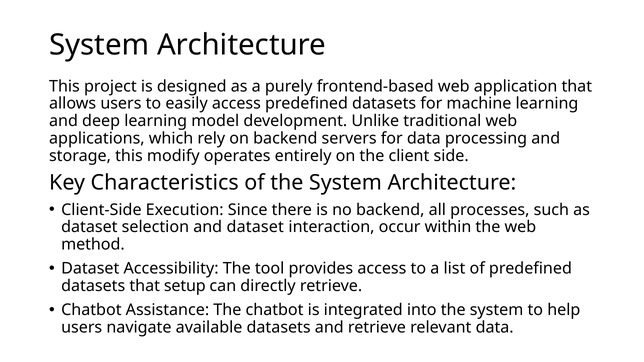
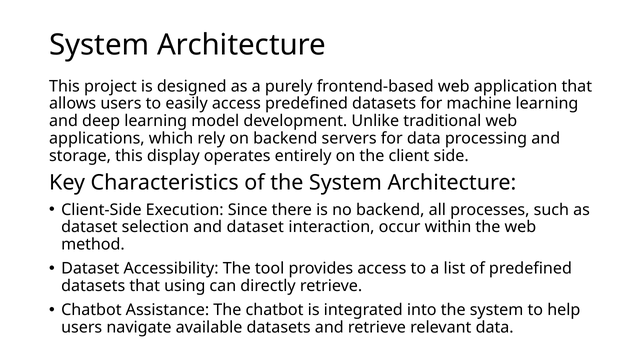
modify: modify -> display
setup: setup -> using
